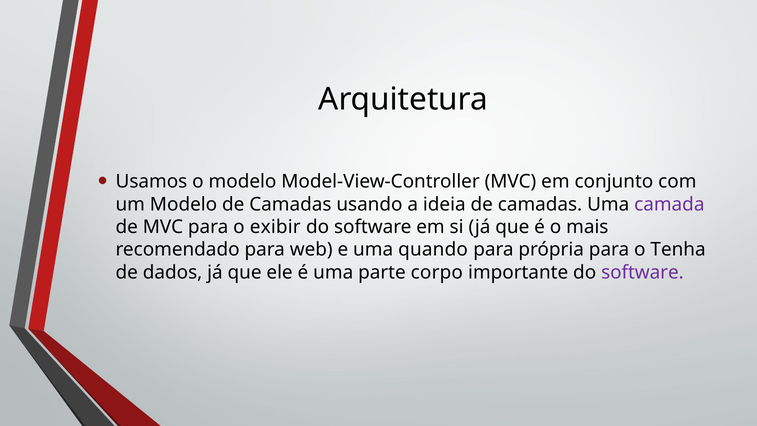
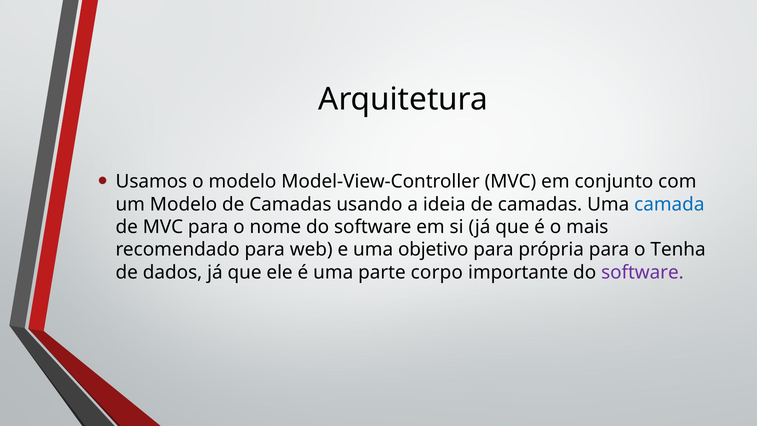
camada colour: purple -> blue
exibir: exibir -> nome
quando: quando -> objetivo
